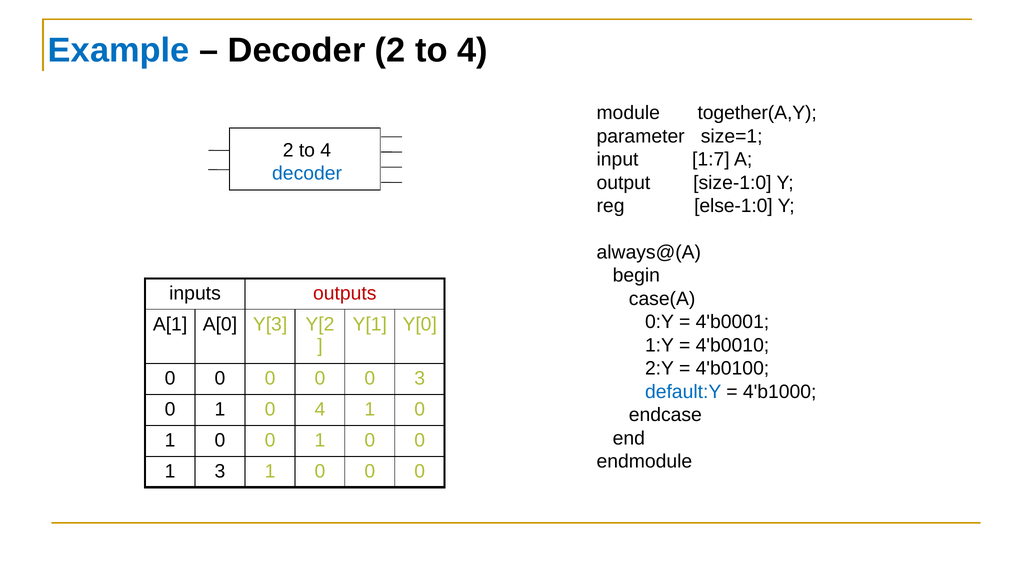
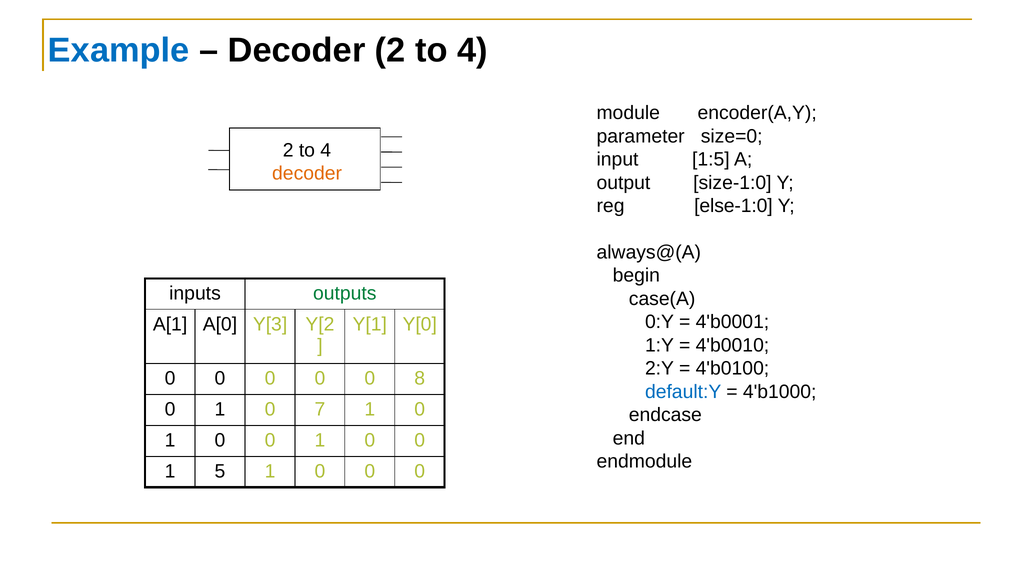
together(A,Y: together(A,Y -> encoder(A,Y
size=1: size=1 -> size=0
1:7: 1:7 -> 1:5
decoder at (307, 173) colour: blue -> orange
outputs colour: red -> green
0 3: 3 -> 8
0 4: 4 -> 7
1 3: 3 -> 5
